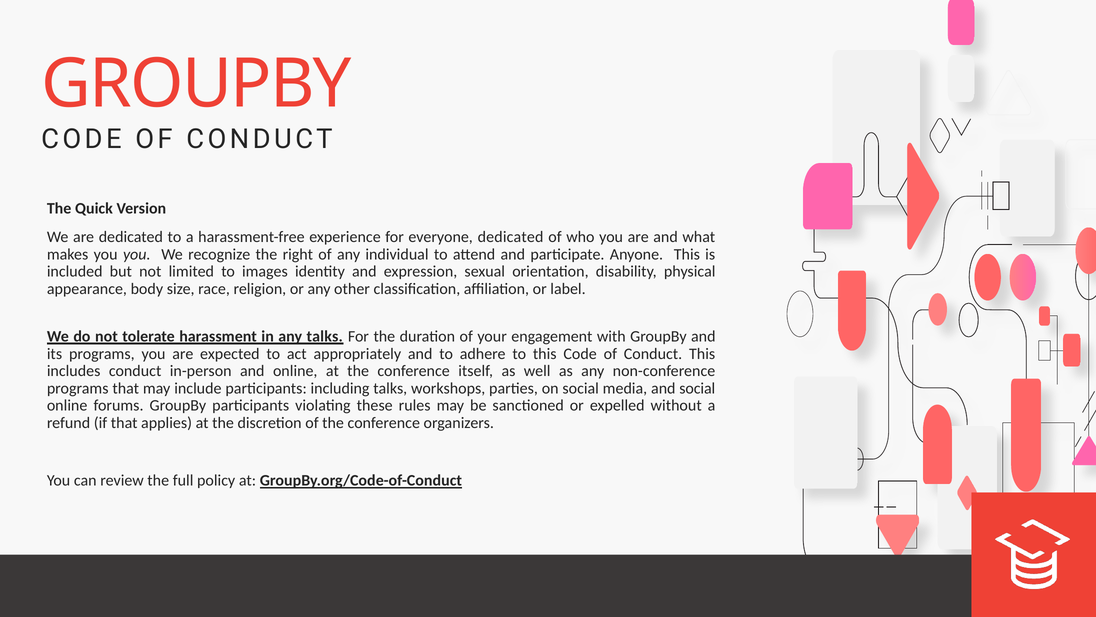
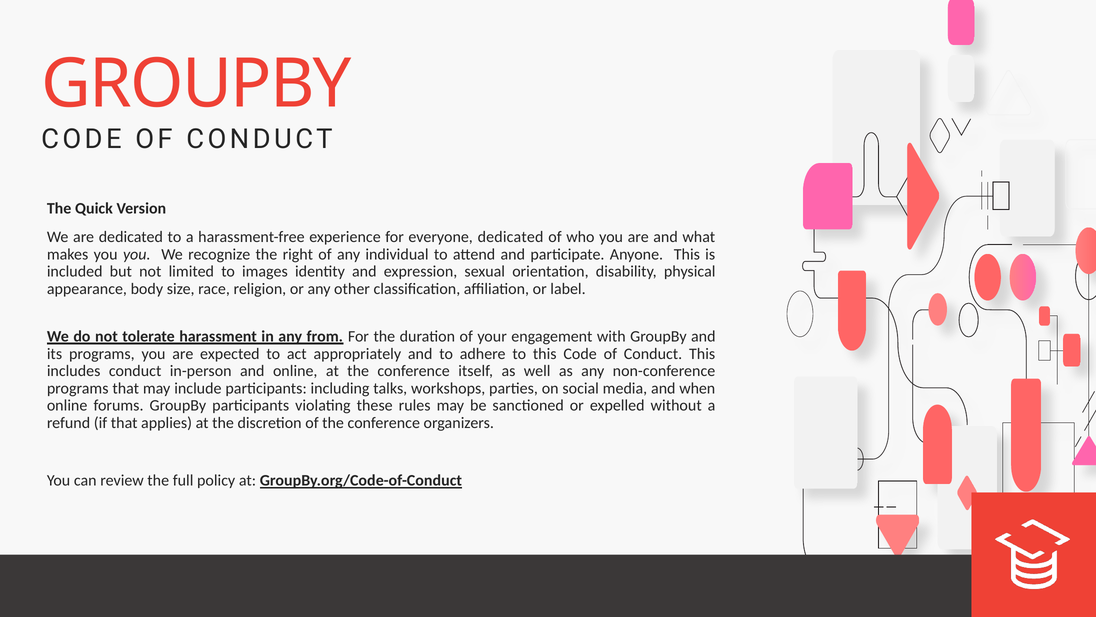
any talks: talks -> from
and social: social -> when
